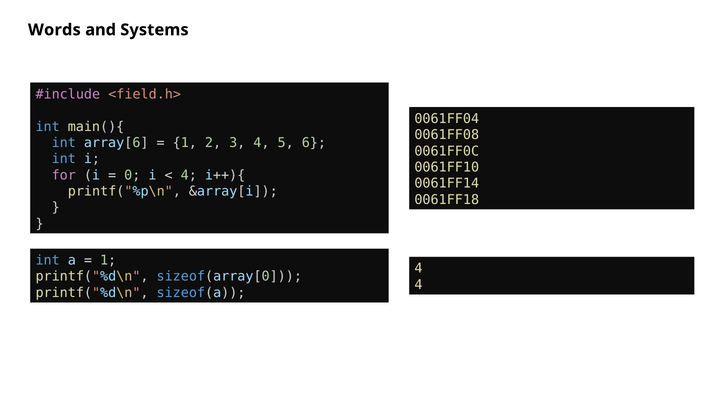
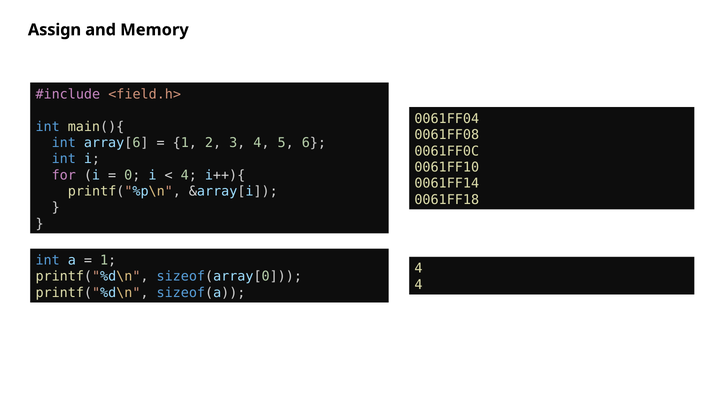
Words: Words -> Assign
Systems: Systems -> Memory
